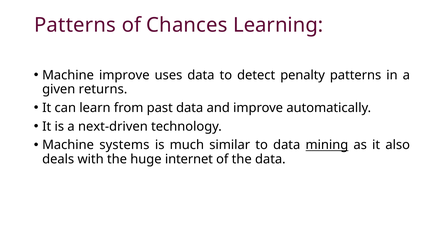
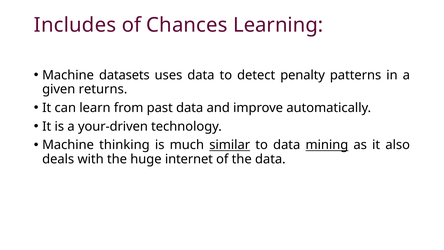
Patterns at (75, 25): Patterns -> Includes
Machine improve: improve -> datasets
next-driven: next-driven -> your-driven
systems: systems -> thinking
similar underline: none -> present
